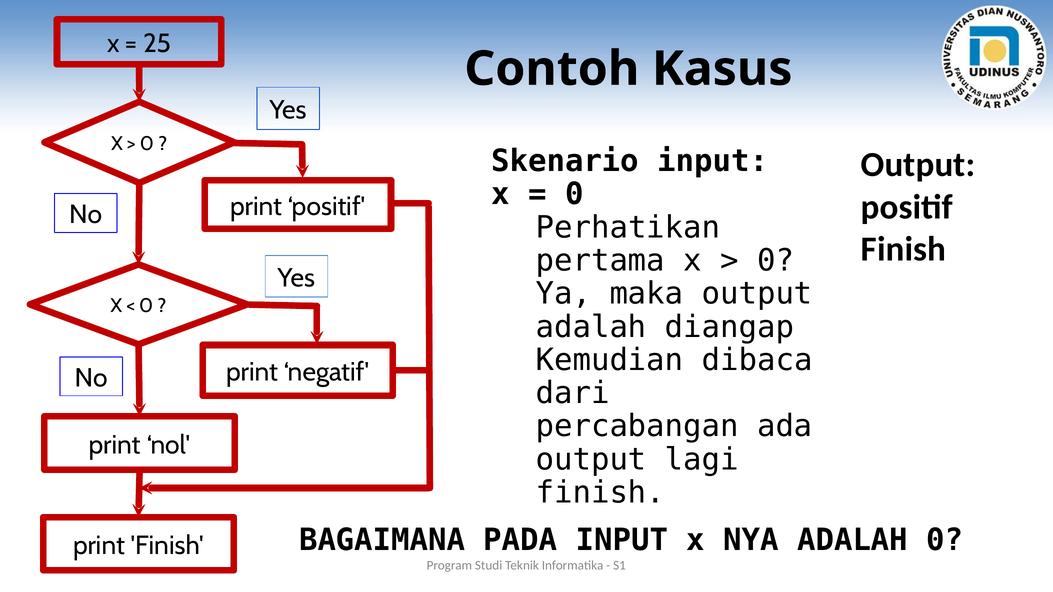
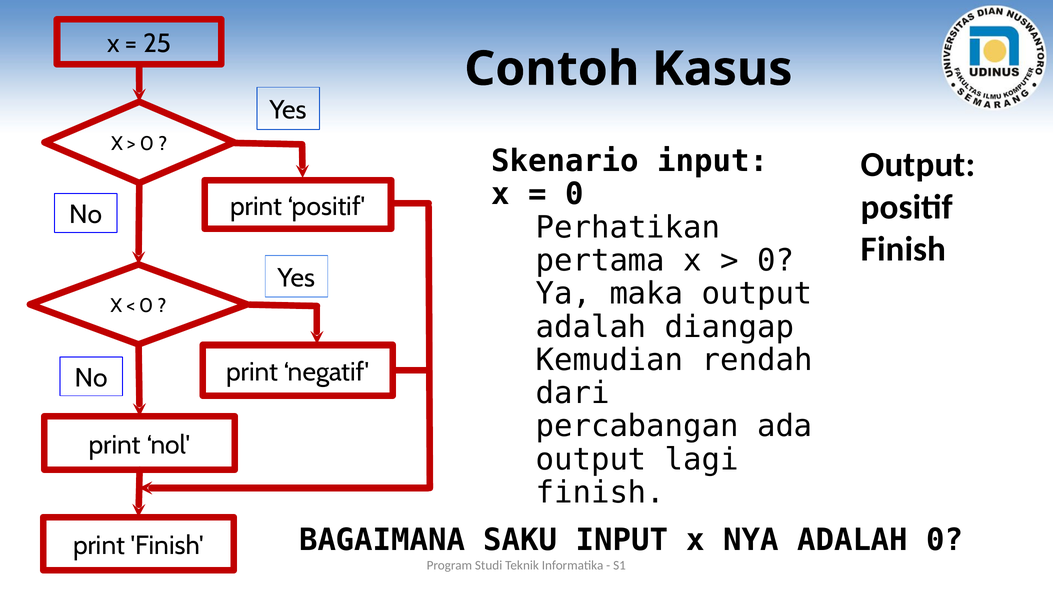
dibaca: dibaca -> rendah
PADA: PADA -> SAKU
